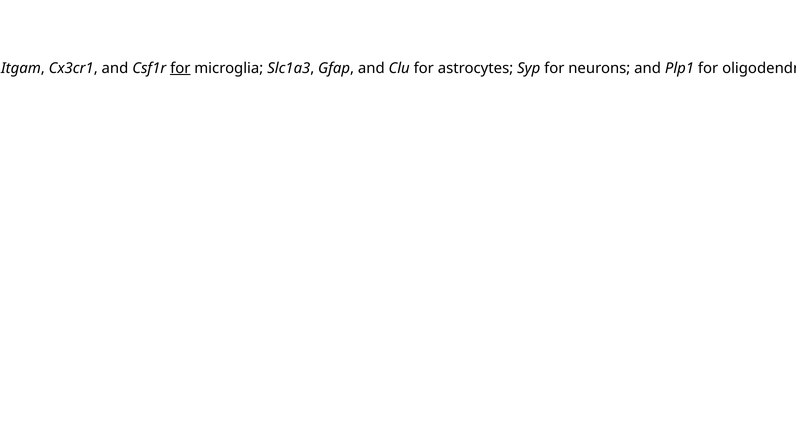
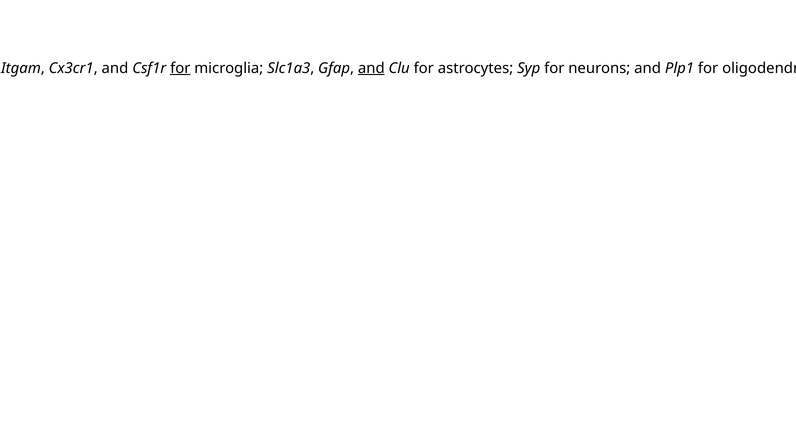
and at (371, 68) underline: none -> present
